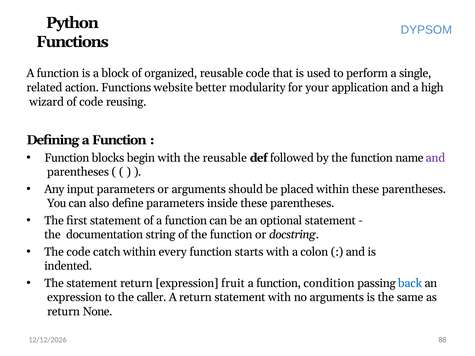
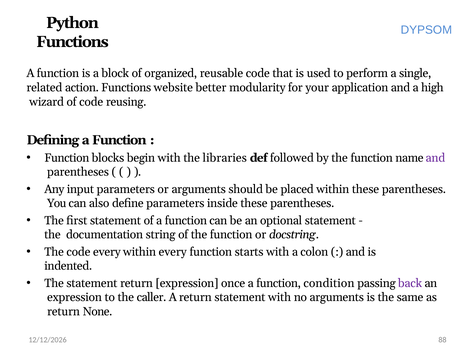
the reusable: reusable -> libraries
code catch: catch -> every
fruit: fruit -> once
back colour: blue -> purple
